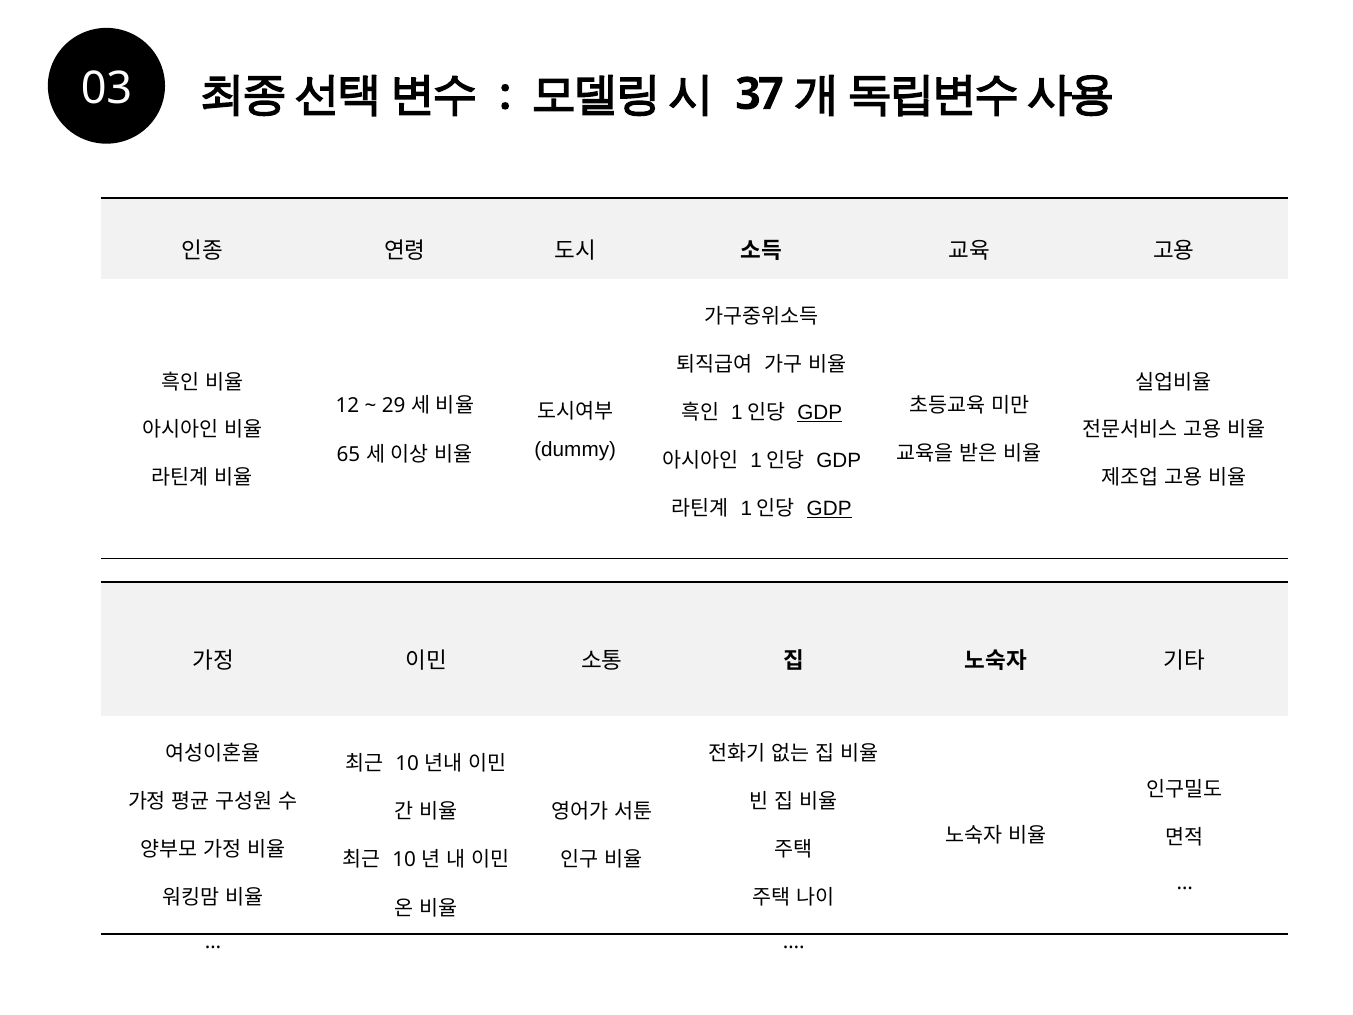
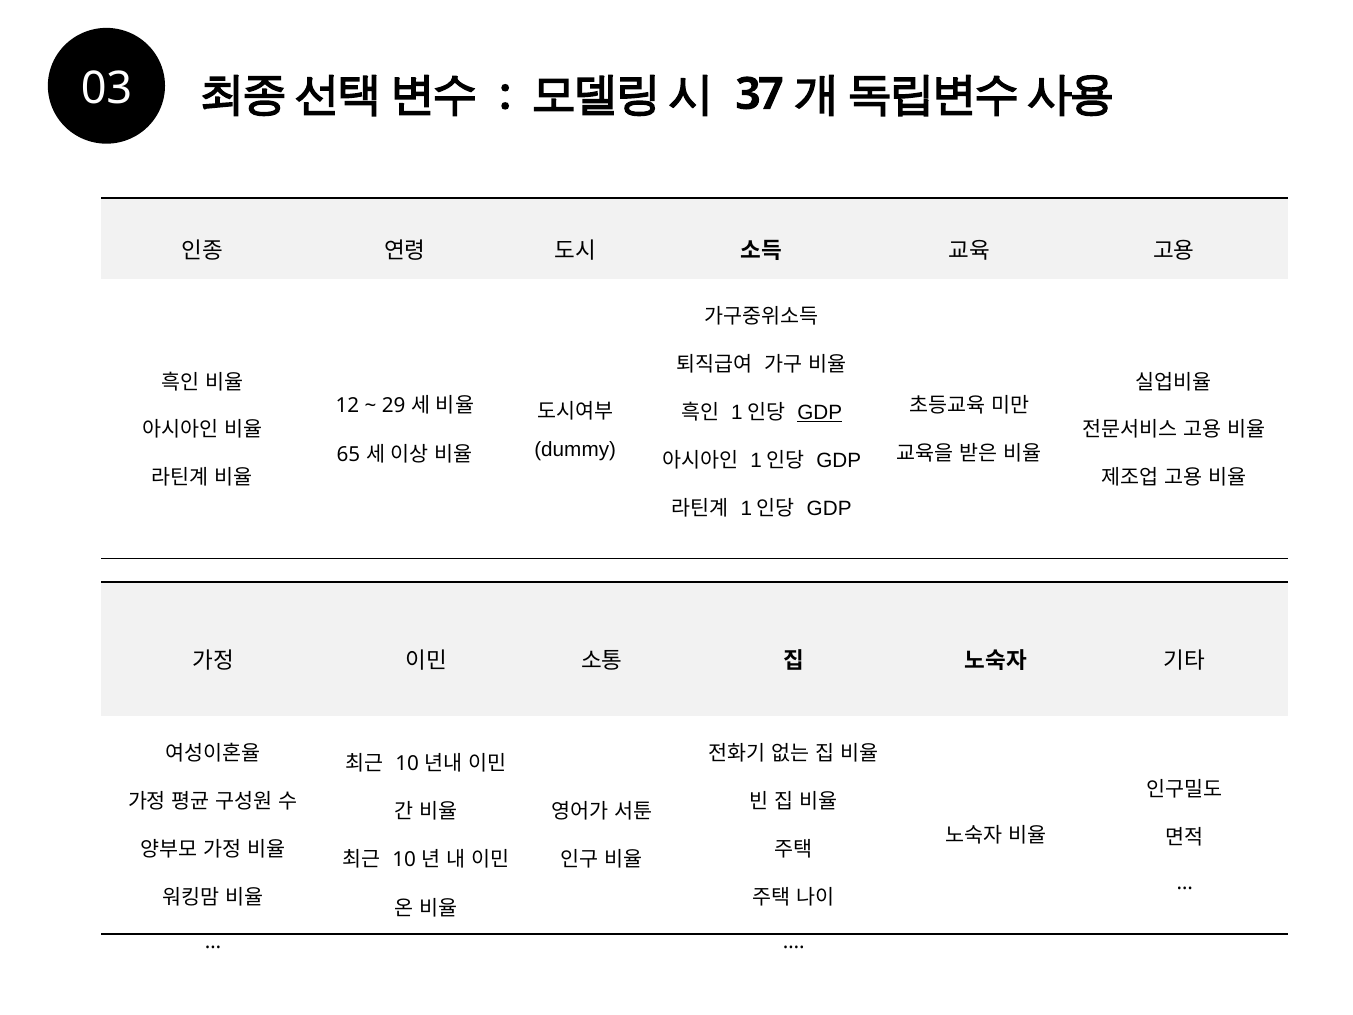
GDP at (829, 509) underline: present -> none
